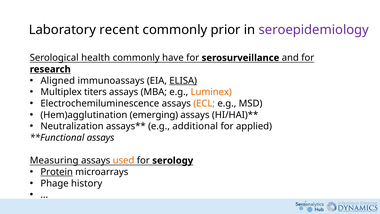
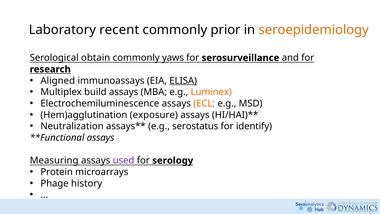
seroepidemiology colour: purple -> orange
health: health -> obtain
have: have -> yaws
titers: titers -> build
emerging: emerging -> exposure
additional: additional -> serostatus
applied: applied -> identify
used colour: orange -> purple
Protein underline: present -> none
